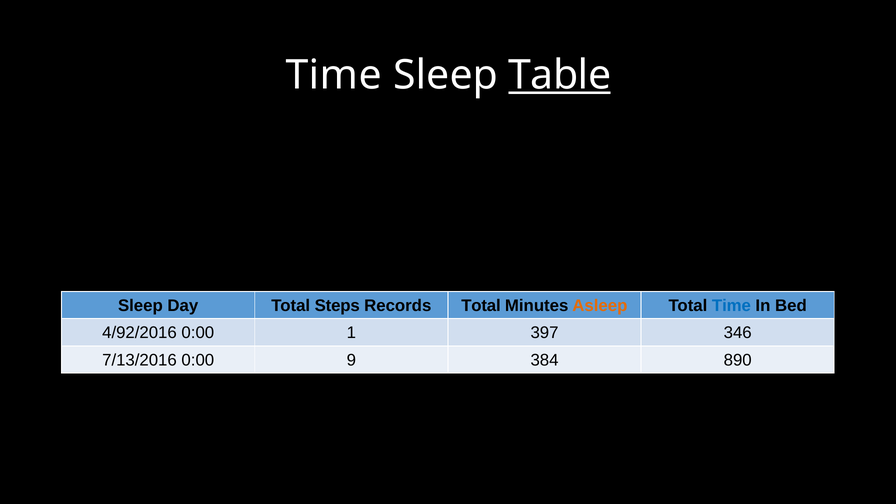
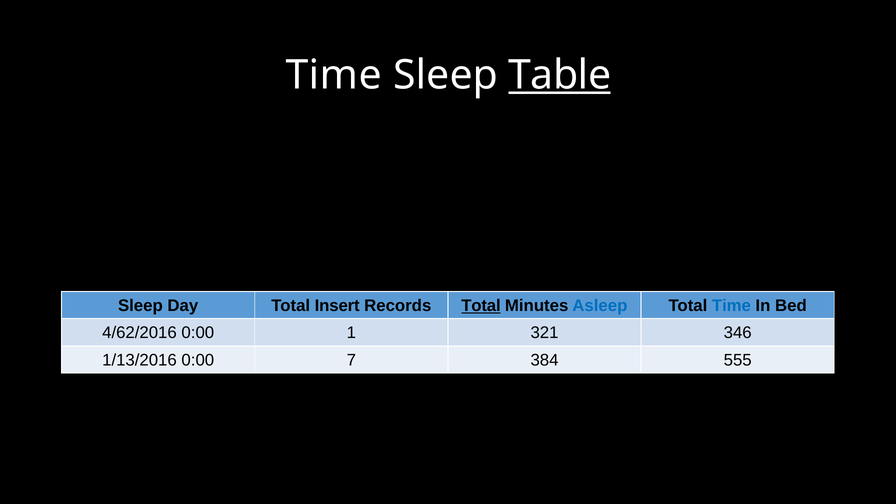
Steps: Steps -> Insert
Total at (481, 306) underline: none -> present
Asleep colour: orange -> blue
4/92/2016: 4/92/2016 -> 4/62/2016
397: 397 -> 321
7/13/2016: 7/13/2016 -> 1/13/2016
9: 9 -> 7
890: 890 -> 555
